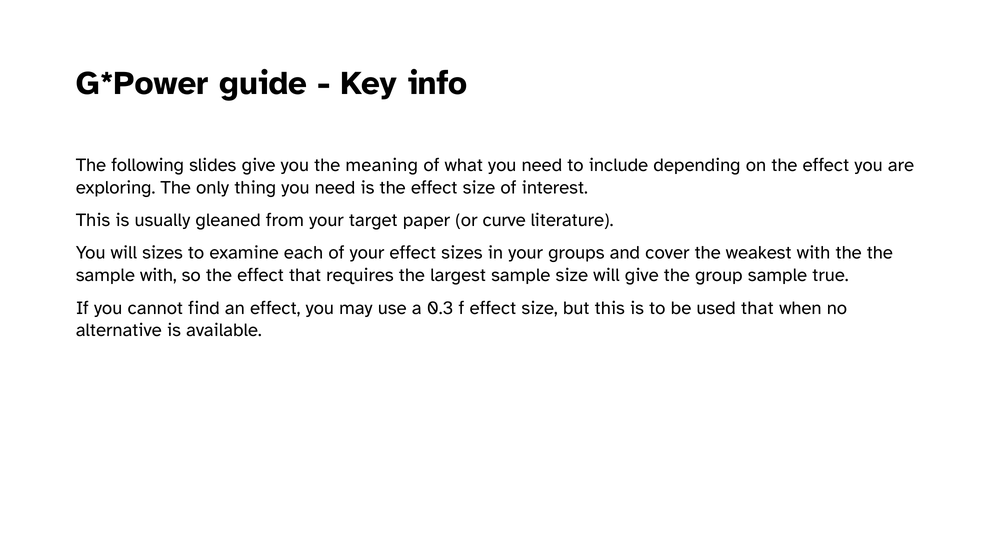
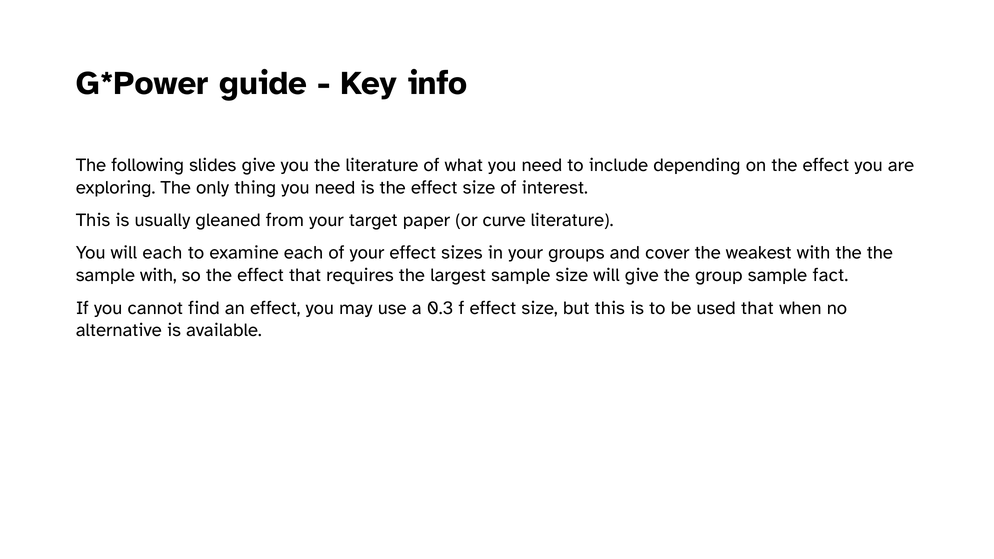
the meaning: meaning -> literature
will sizes: sizes -> each
true: true -> fact
